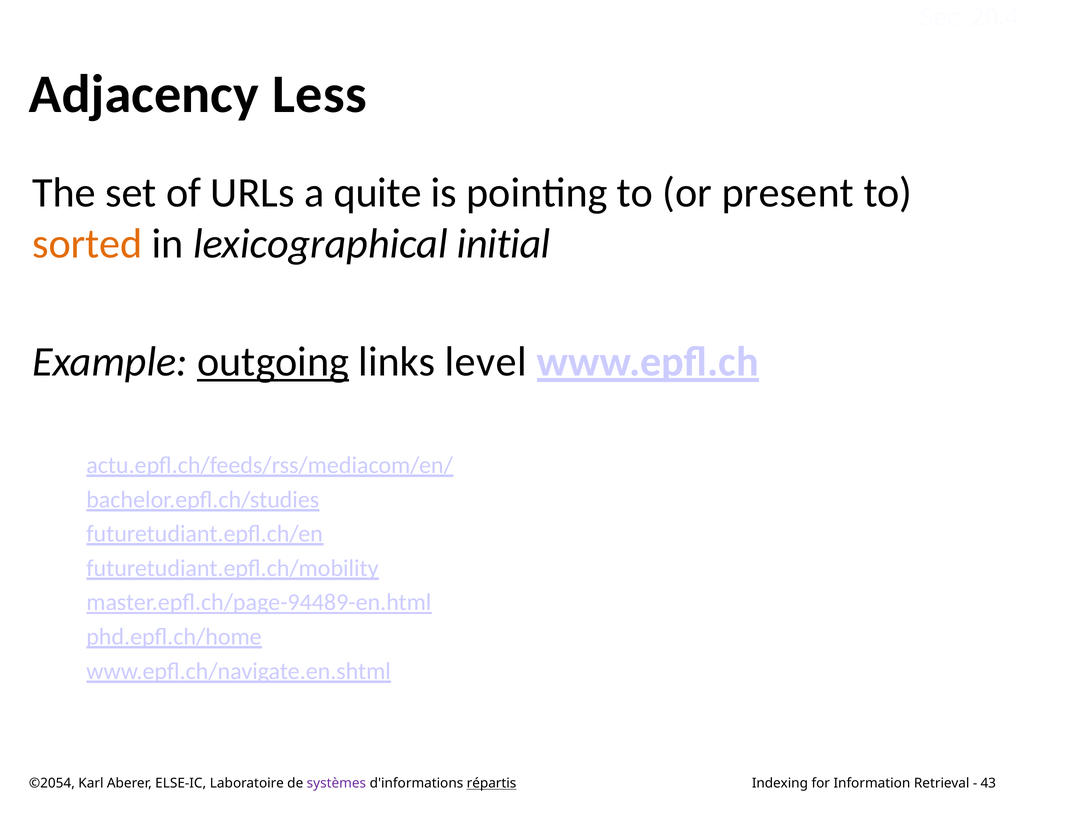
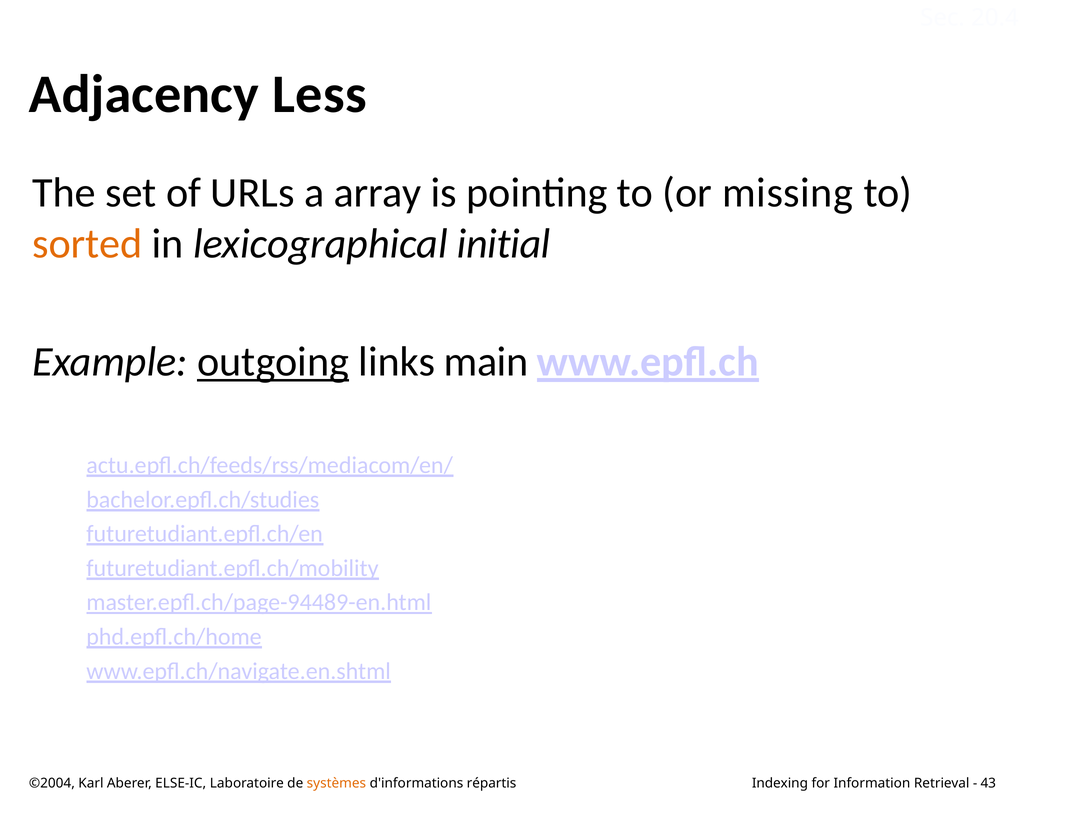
quite: quite -> array
present: present -> missing
level: level -> main
©2054: ©2054 -> ©2004
systèmes colour: purple -> orange
répartis underline: present -> none
